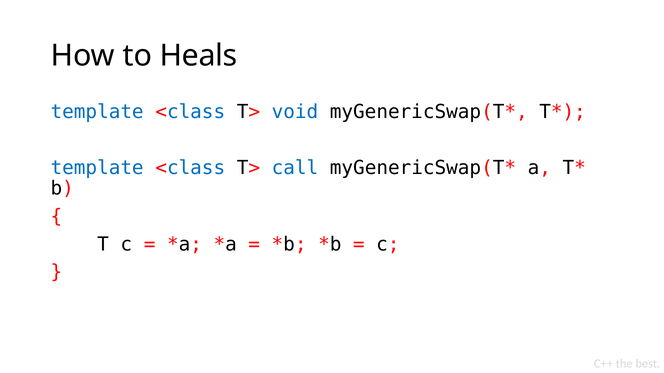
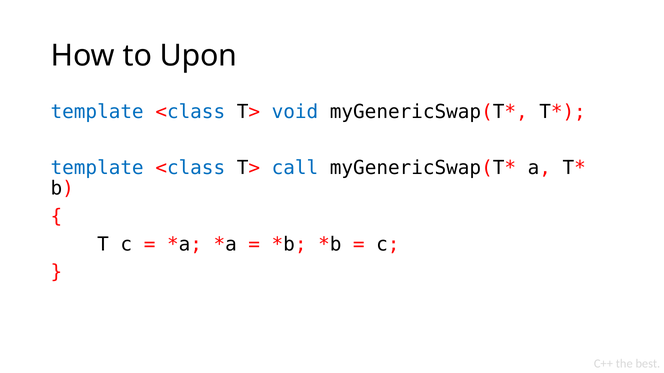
Heals: Heals -> Upon
